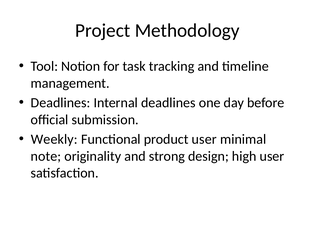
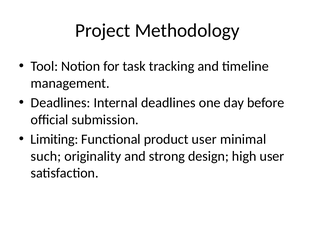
Weekly: Weekly -> Limiting
note: note -> such
